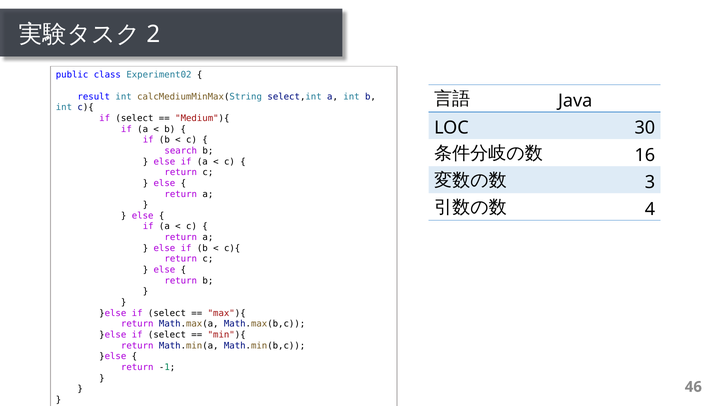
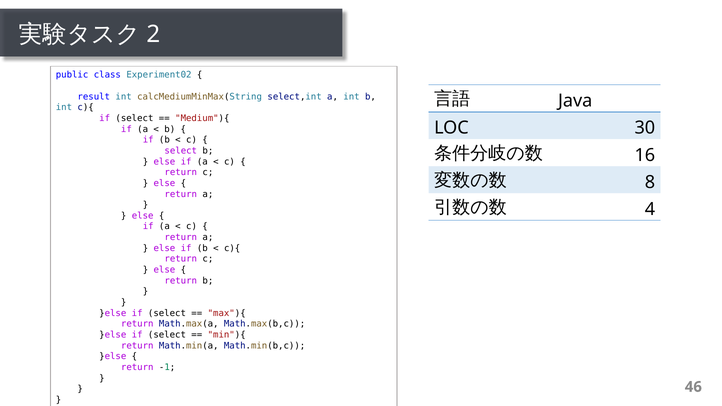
search at (181, 151): search -> select
3: 3 -> 8
